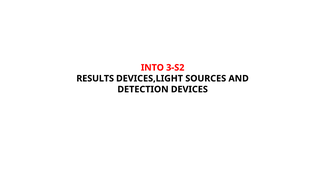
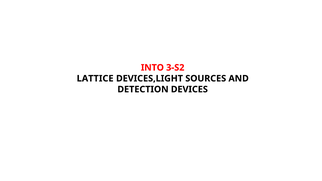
RESULTS: RESULTS -> LATTICE
